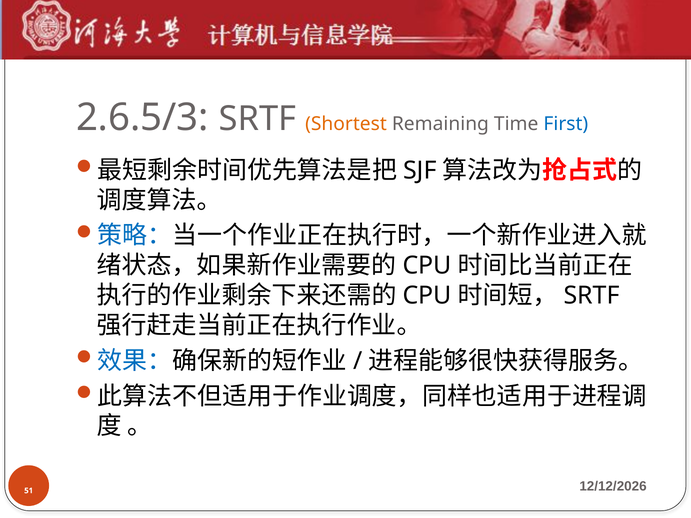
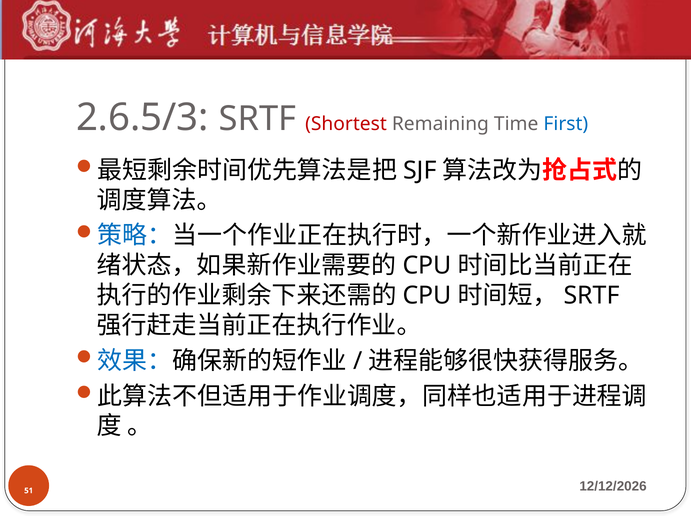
Shortest colour: orange -> red
